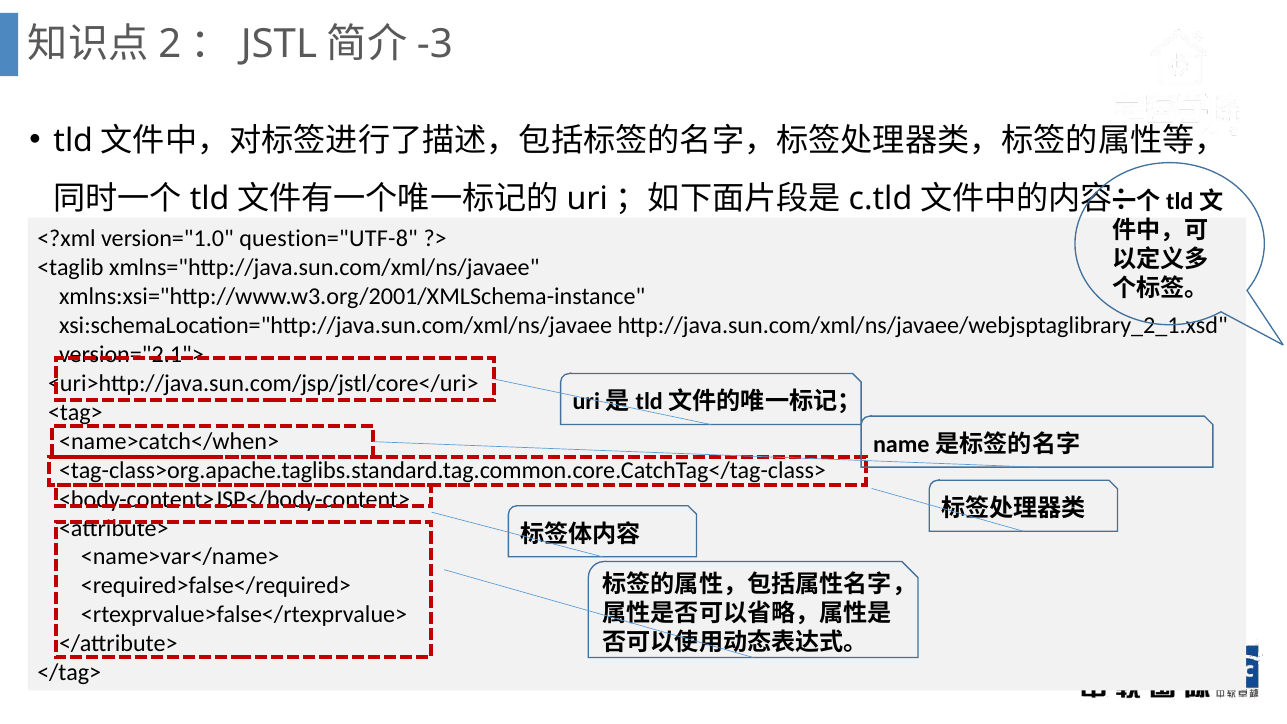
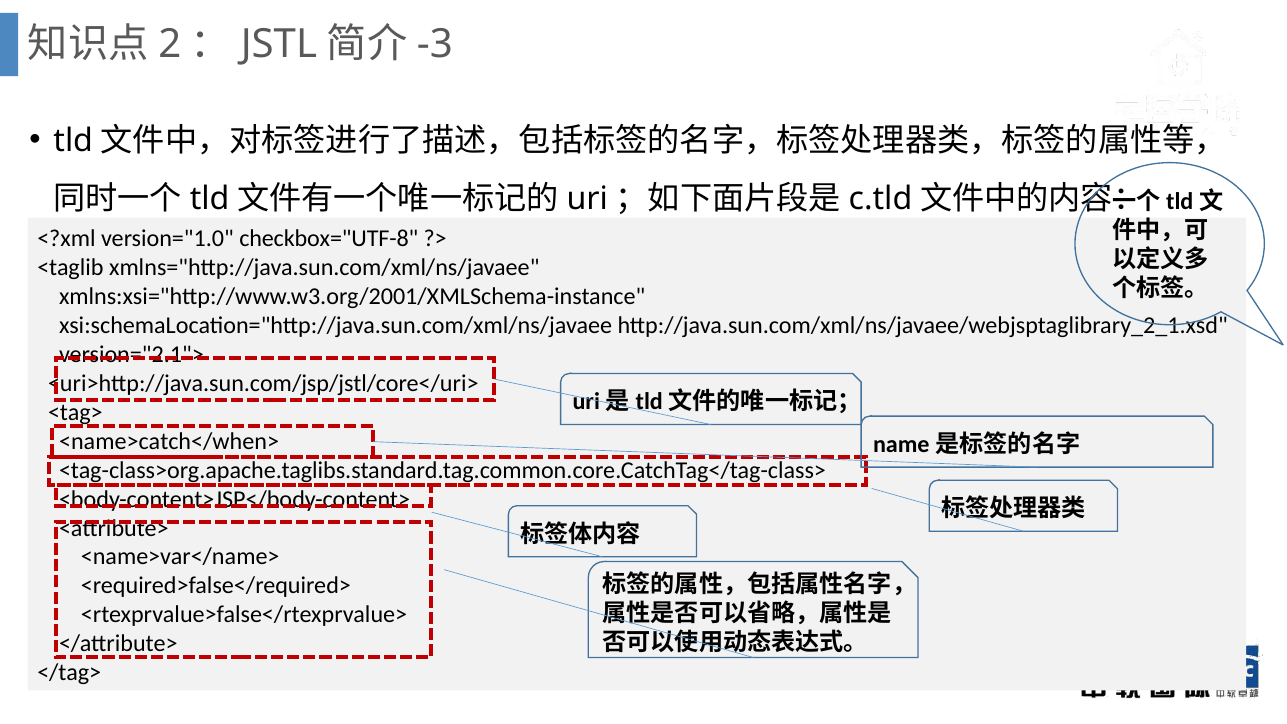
question="UTF-8: question="UTF-8 -> checkbox="UTF-8
